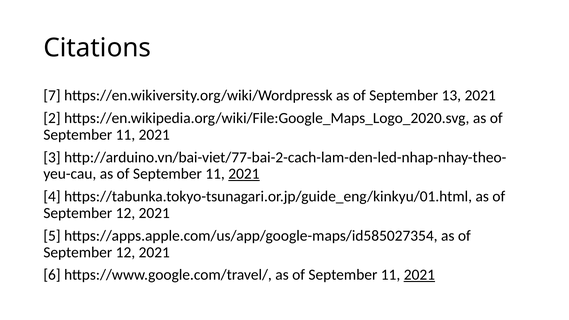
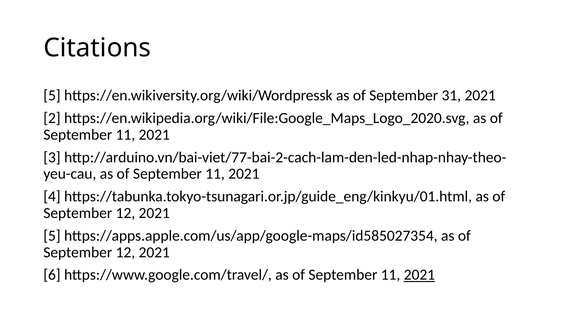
7 at (52, 96): 7 -> 5
13: 13 -> 31
2021 at (244, 174) underline: present -> none
